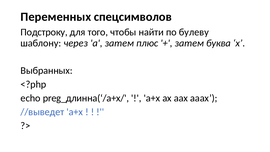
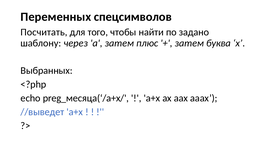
Подстроку: Подстроку -> Посчитать
булеву: булеву -> задано
preg_длинна(‘/a+x/: preg_длинна(‘/a+x/ -> preg_месяца(‘/a+x/
